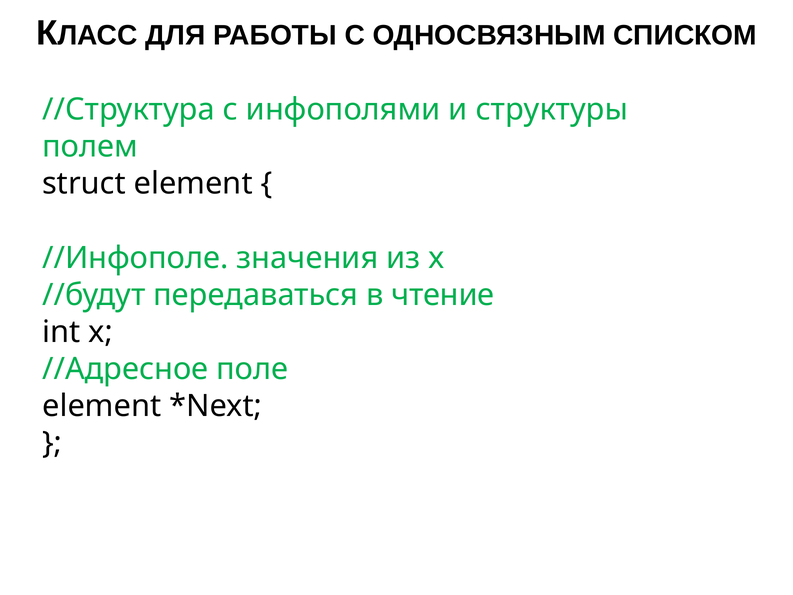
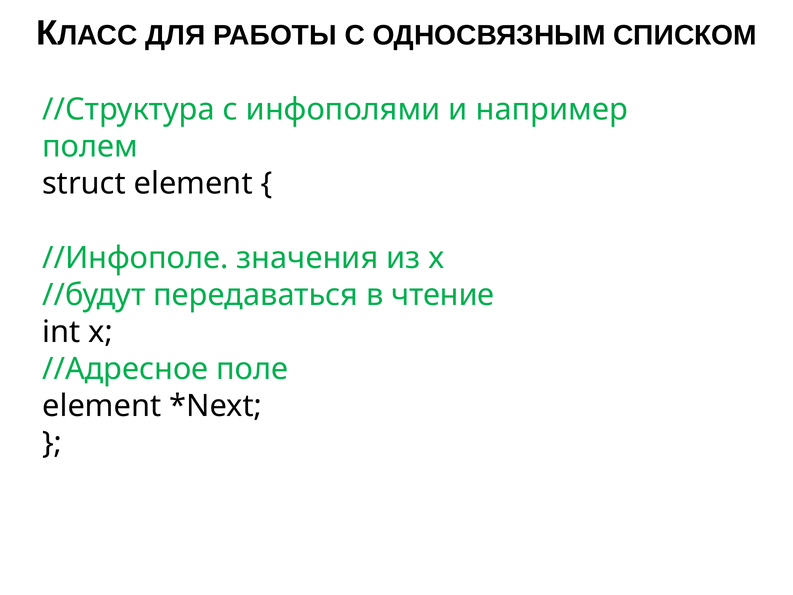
структуры: структуры -> например
